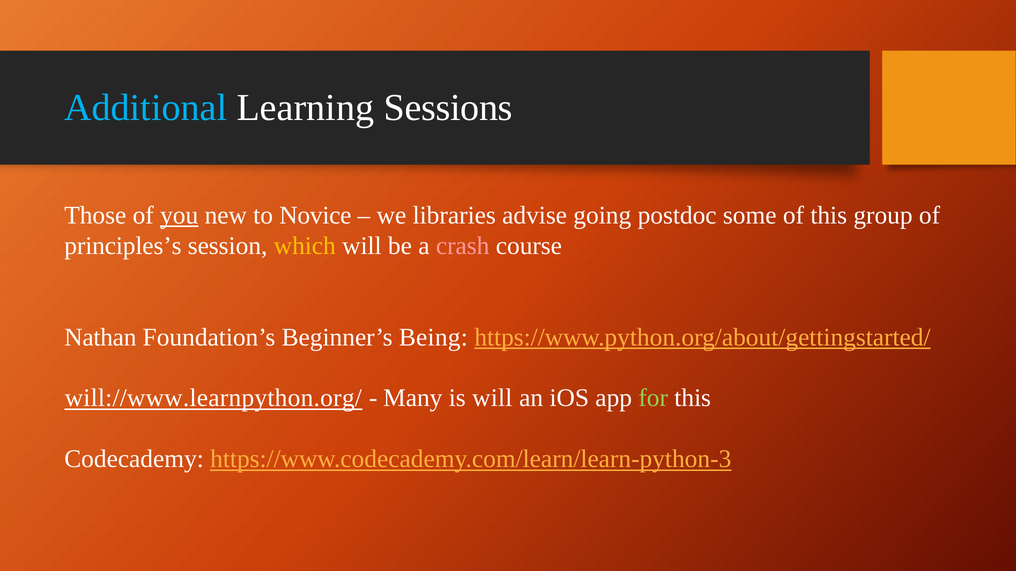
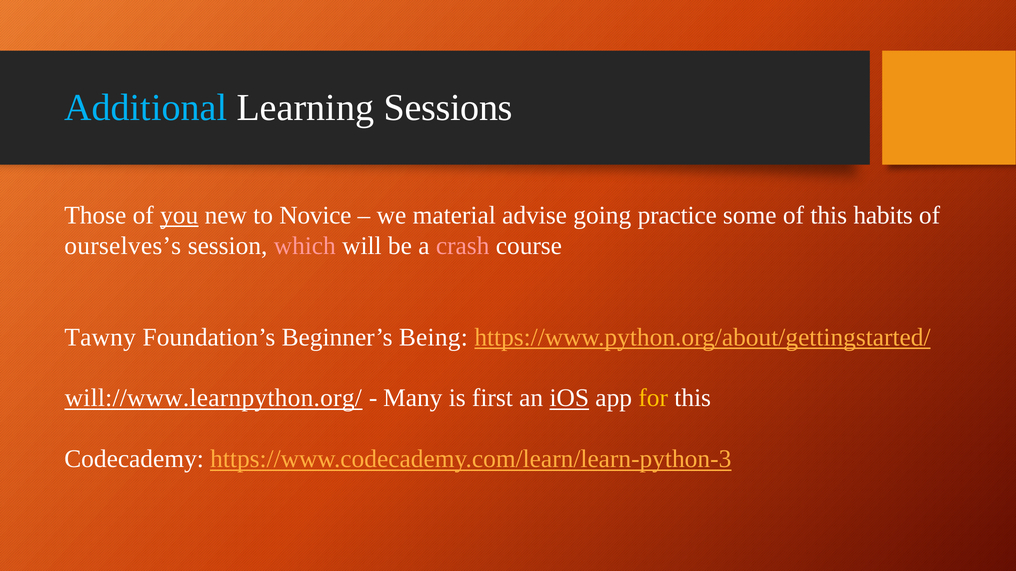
libraries: libraries -> material
postdoc: postdoc -> practice
group: group -> habits
principles’s: principles’s -> ourselves’s
which colour: yellow -> pink
Nathan: Nathan -> Tawny
is will: will -> first
iOS underline: none -> present
for colour: light green -> yellow
